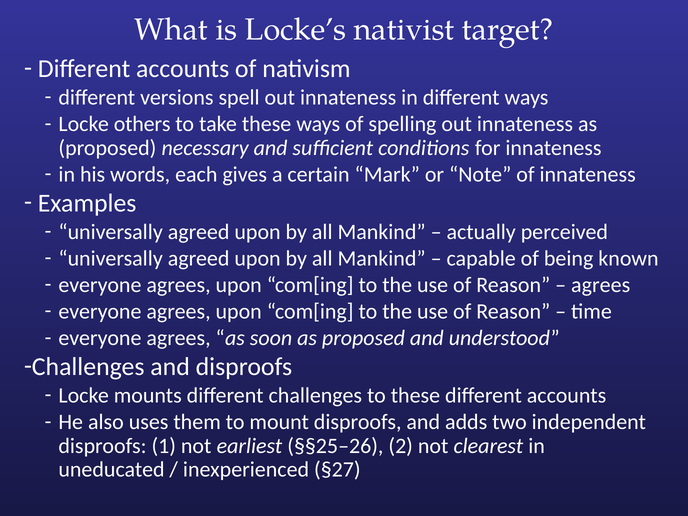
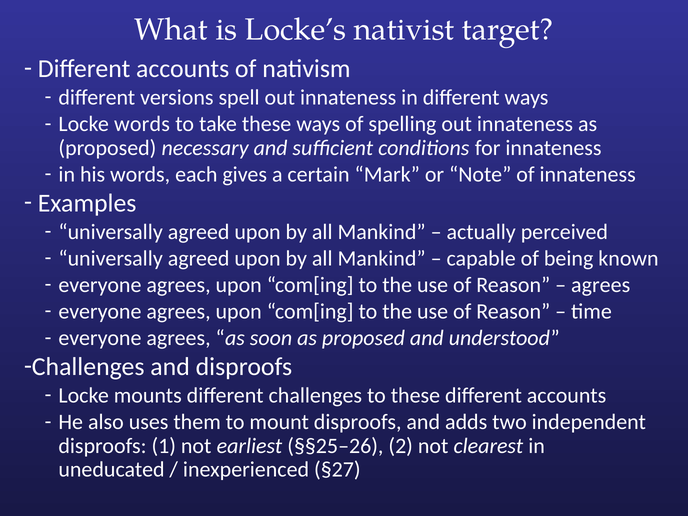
Locke others: others -> words
